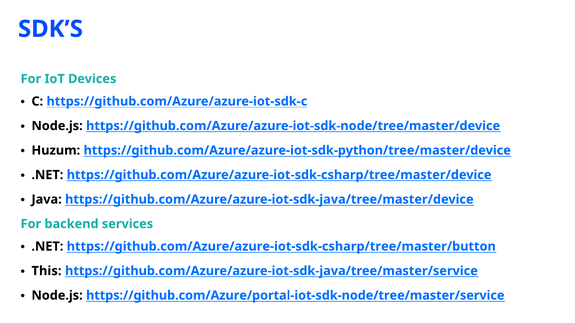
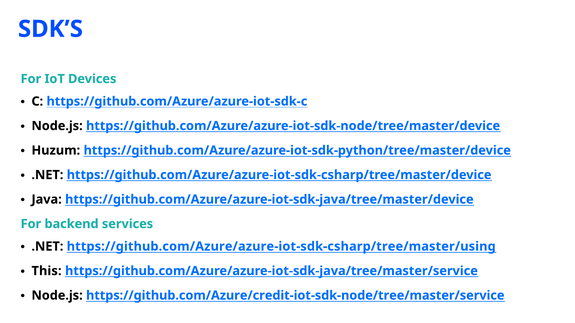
https://github.com/Azure/azure-iot-sdk-csharp/tree/master/button: https://github.com/Azure/azure-iot-sdk-csharp/tree/master/button -> https://github.com/Azure/azure-iot-sdk-csharp/tree/master/using
https://github.com/Azure/portal-iot-sdk-node/tree/master/service: https://github.com/Azure/portal-iot-sdk-node/tree/master/service -> https://github.com/Azure/credit-iot-sdk-node/tree/master/service
